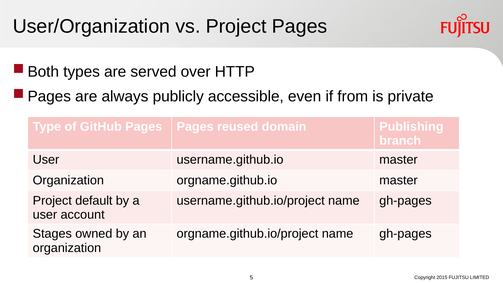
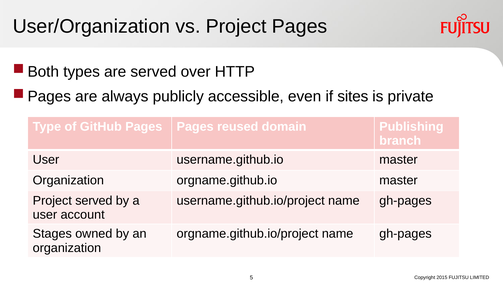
from: from -> sites
Project default: default -> served
